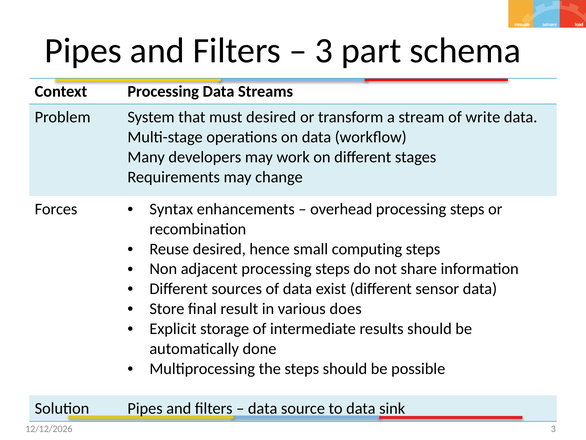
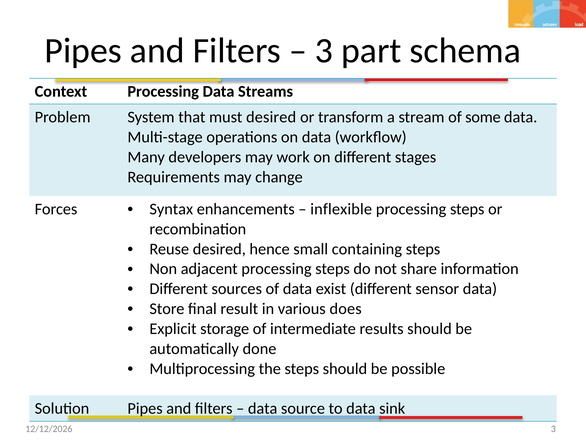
write: write -> some
overhead: overhead -> inflexible
computing: computing -> containing
